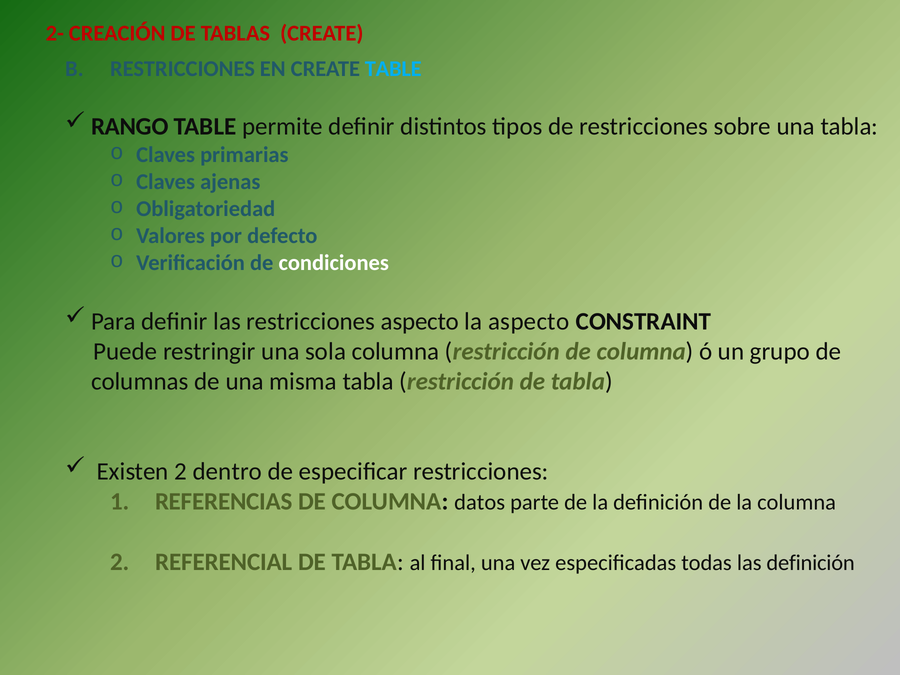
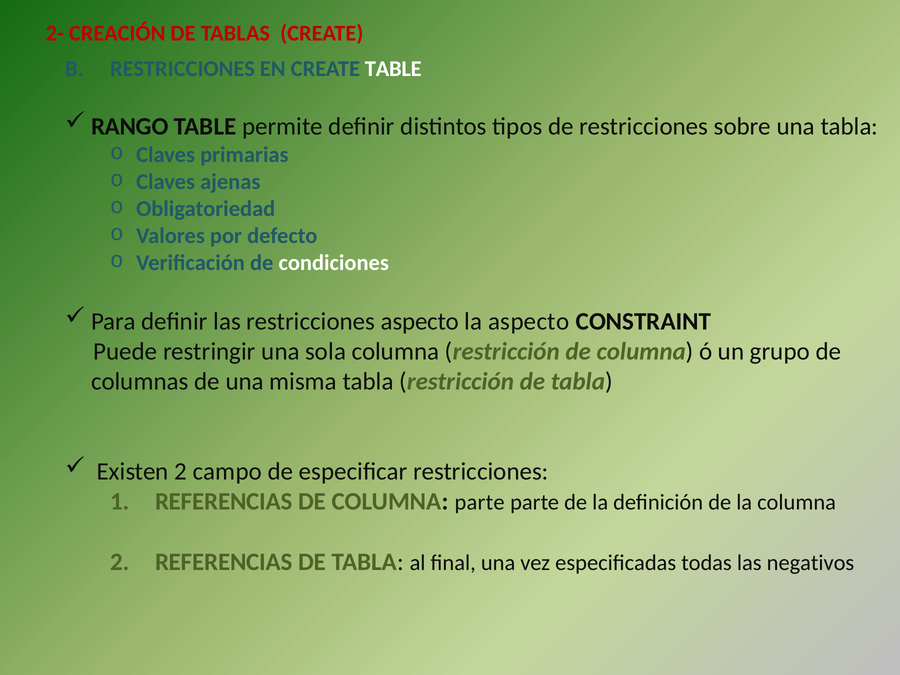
TABLE at (393, 69) colour: light blue -> white
dentro: dentro -> campo
COLUMNA datos: datos -> parte
2 REFERENCIAL: REFERENCIAL -> REFERENCIAS
las definición: definición -> negativos
